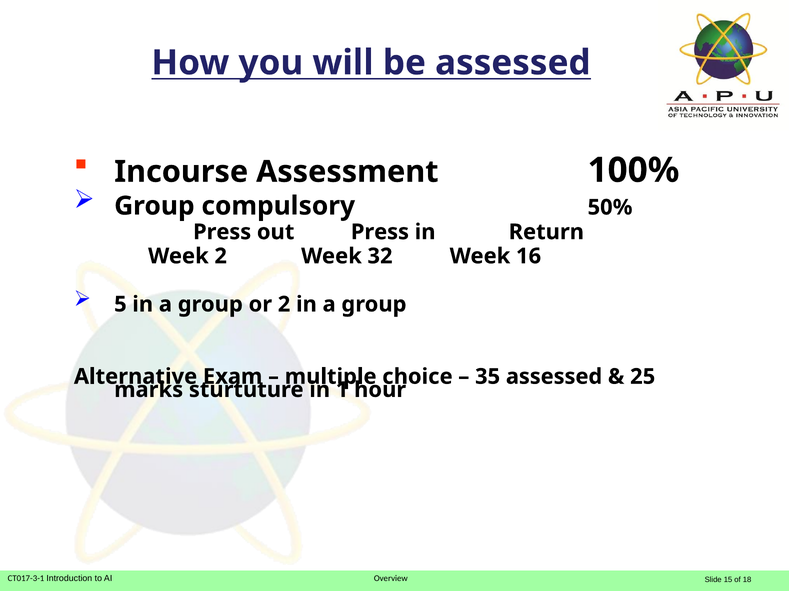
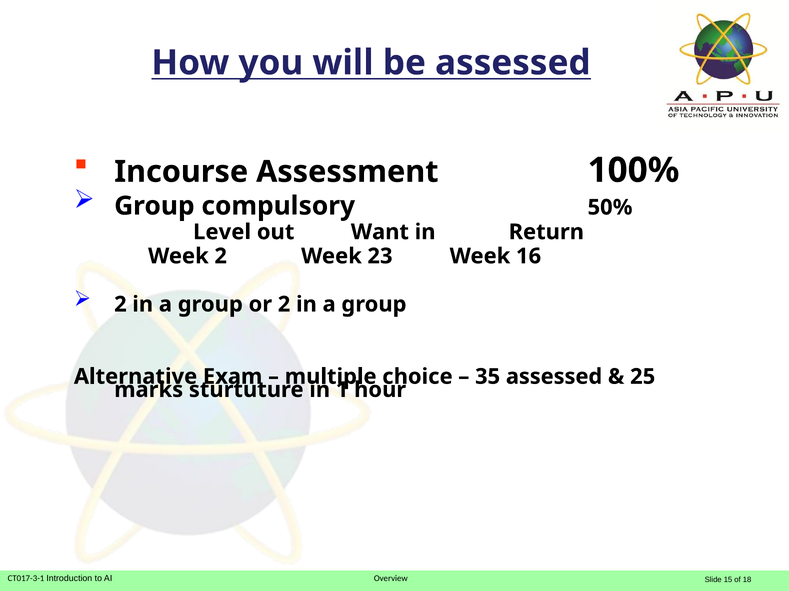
Press at (222, 232): Press -> Level
out Press: Press -> Want
32: 32 -> 23
5 at (120, 305): 5 -> 2
